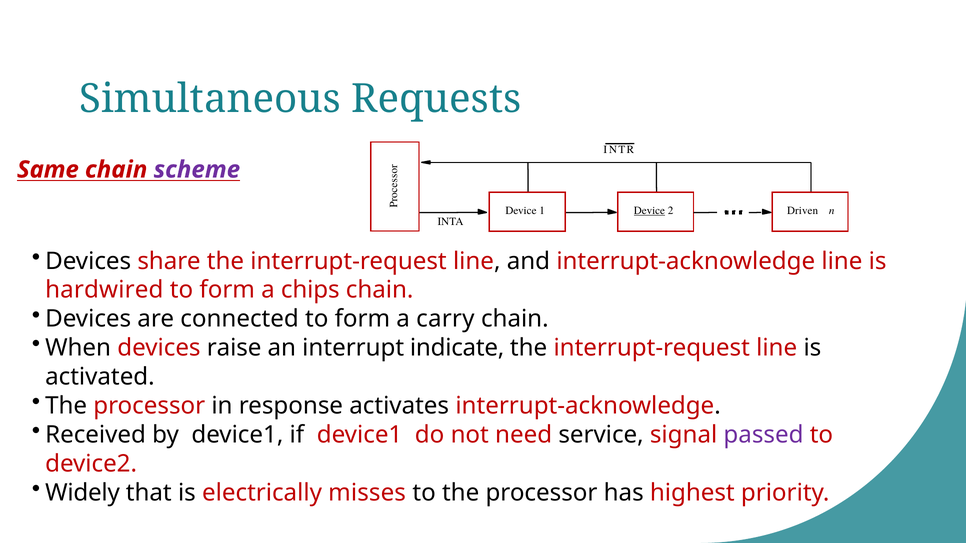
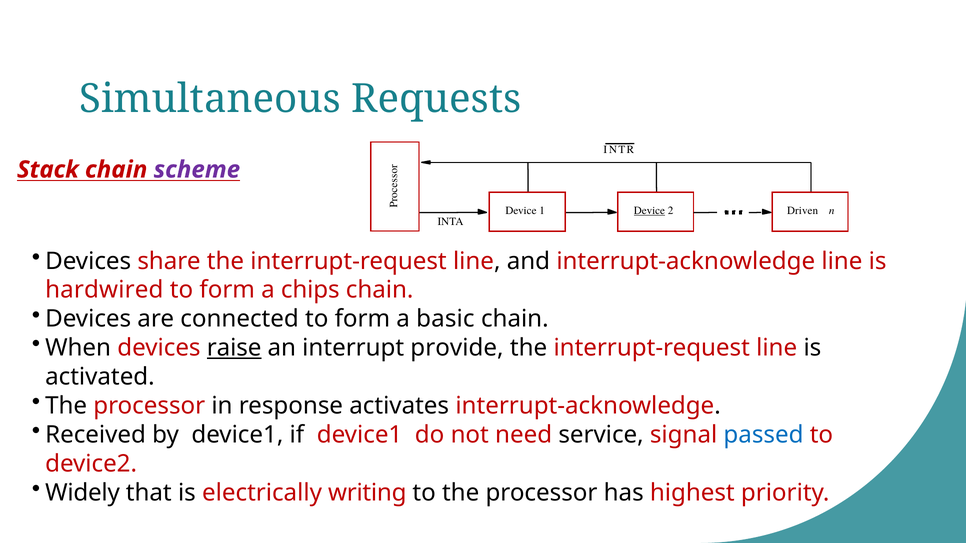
Same: Same -> Stack
carry: carry -> basic
raise underline: none -> present
indicate: indicate -> provide
passed colour: purple -> blue
misses: misses -> writing
